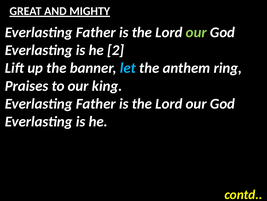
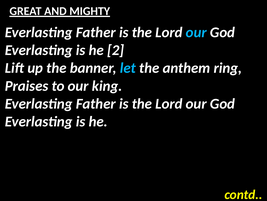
our at (196, 32) colour: light green -> light blue
